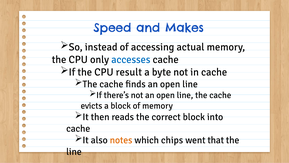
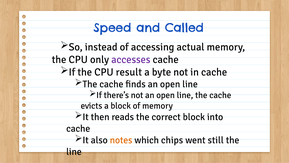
Makes: Makes -> Called
accesses colour: blue -> purple
that: that -> still
